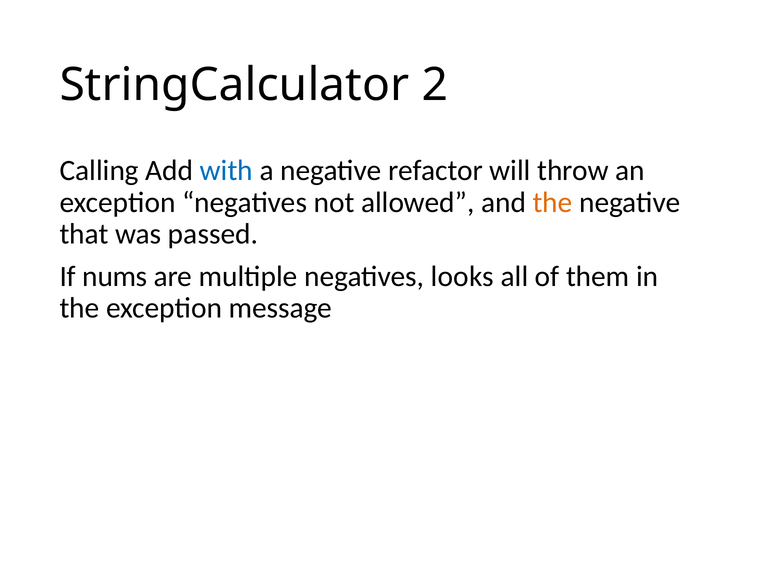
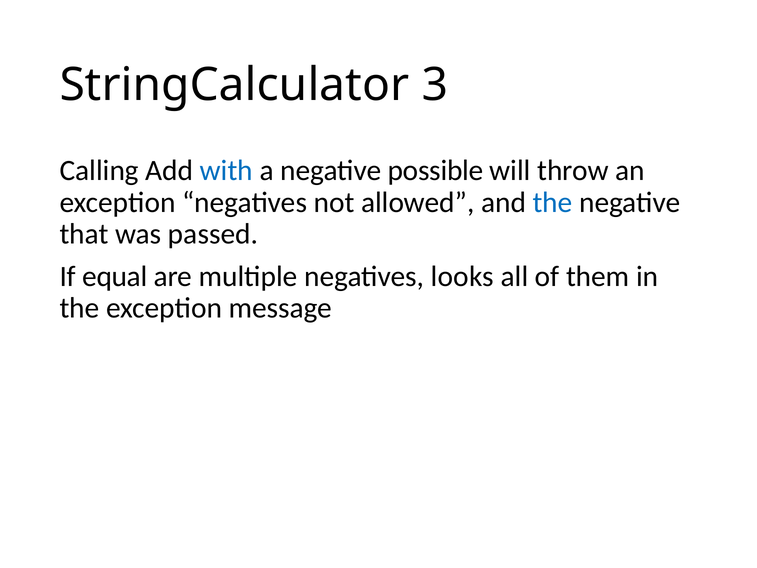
2: 2 -> 3
refactor: refactor -> possible
the at (553, 202) colour: orange -> blue
nums: nums -> equal
